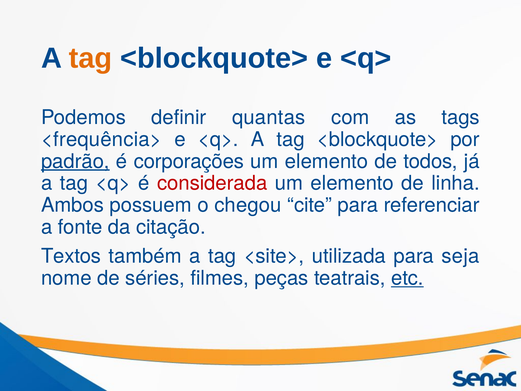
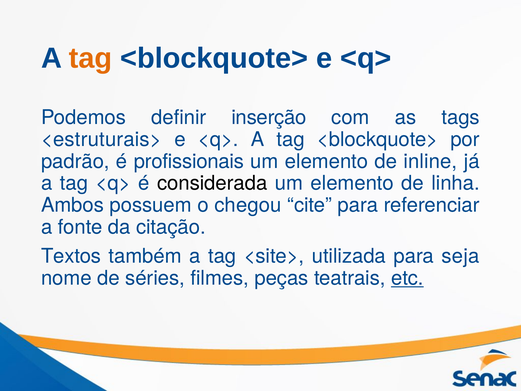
quantas: quantas -> inserção
<frequência>: <frequência> -> <estruturais>
padrão underline: present -> none
corporações: corporações -> profissionais
todos: todos -> inline
considerada colour: red -> black
